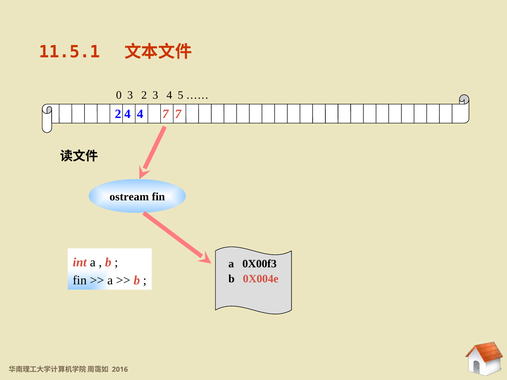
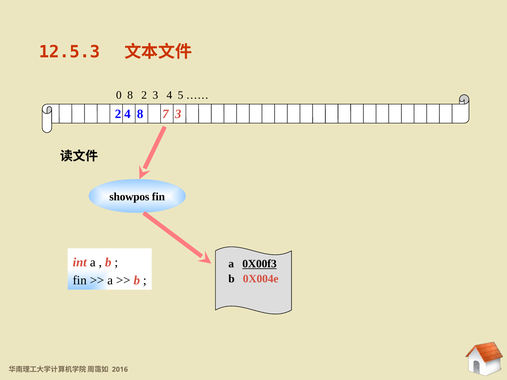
11.5.1: 11.5.1 -> 12.5.3
0 3: 3 -> 8
4 4: 4 -> 8
7 7: 7 -> 3
ostream: ostream -> showpos
0X00f3 underline: none -> present
